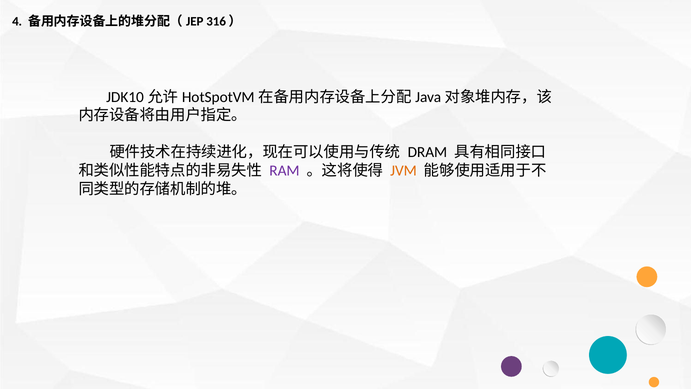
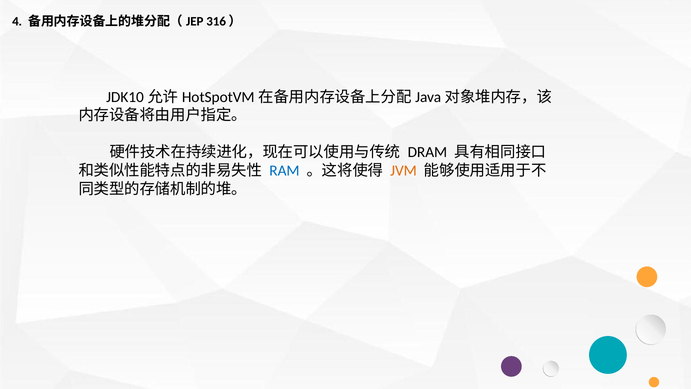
RAM colour: purple -> blue
